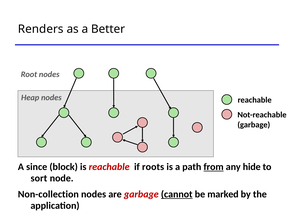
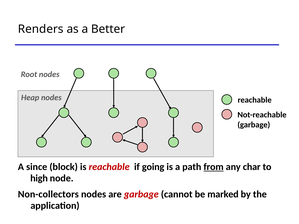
roots: roots -> going
hide: hide -> char
sort: sort -> high
Non-collection: Non-collection -> Non-collectors
cannot underline: present -> none
